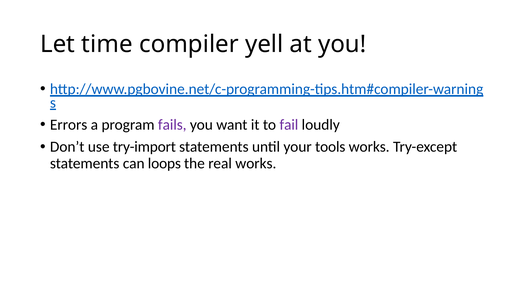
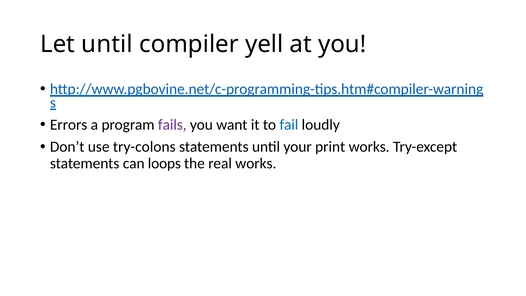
Let time: time -> until
fail colour: purple -> blue
try-import: try-import -> try-colons
tools: tools -> print
